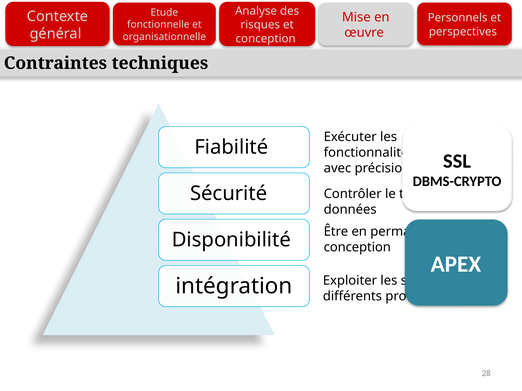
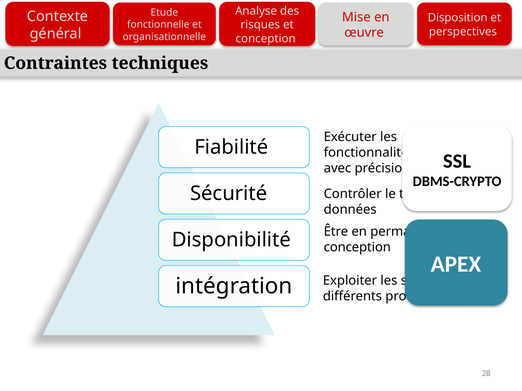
Personnels: Personnels -> Disposition
